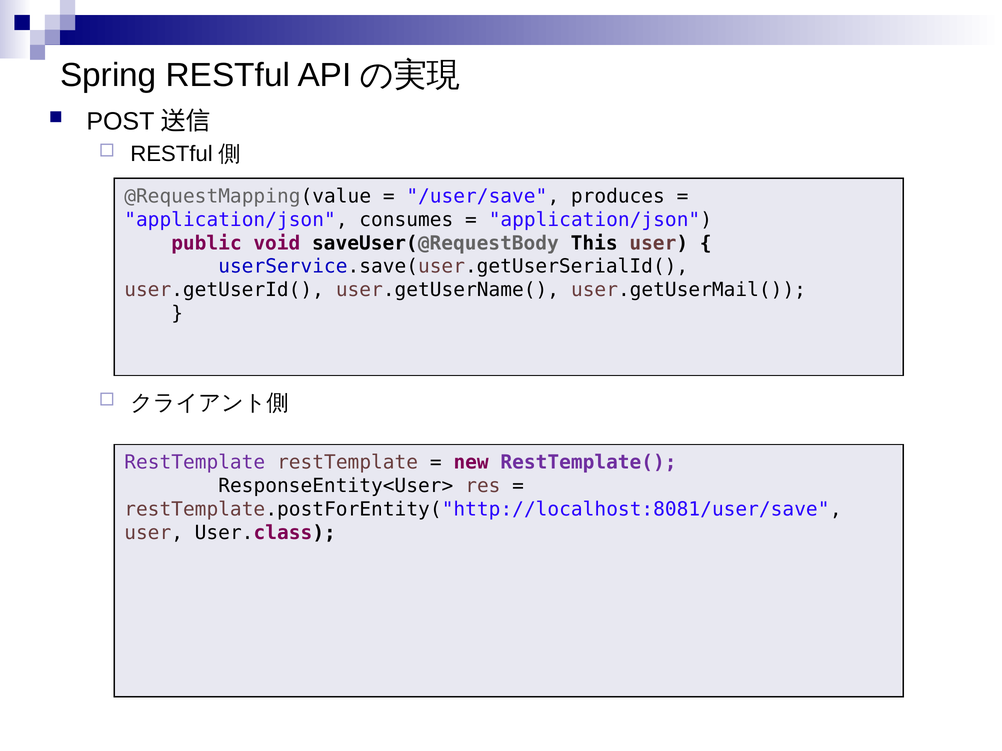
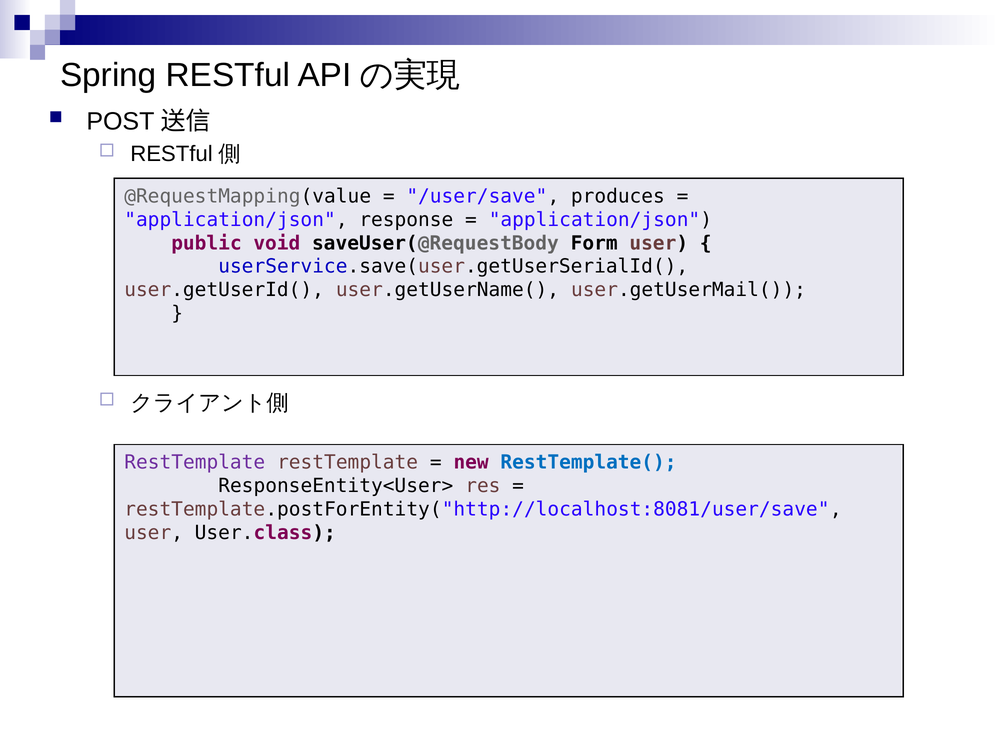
consumes: consumes -> response
This: This -> Form
RestTemplate( colour: purple -> blue
